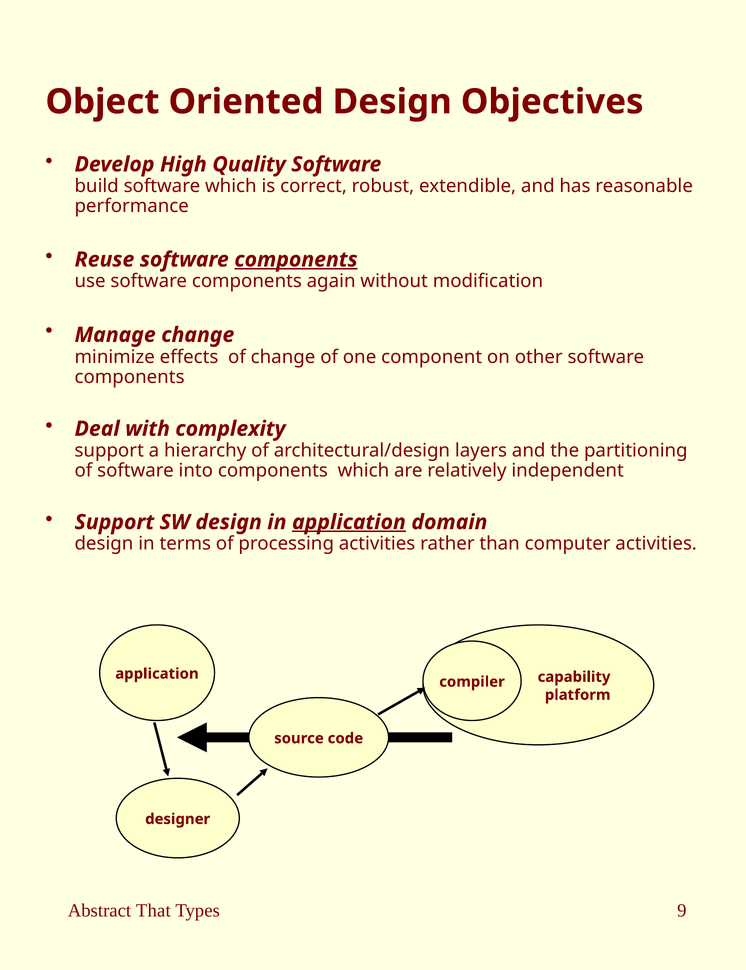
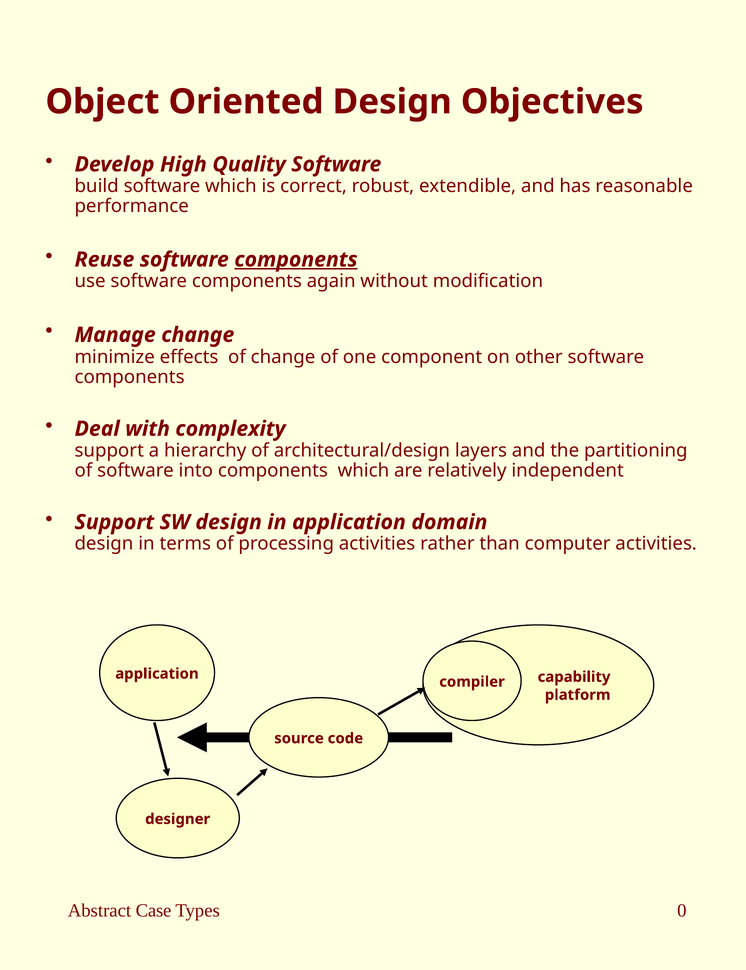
application at (349, 523) underline: present -> none
That: That -> Case
9: 9 -> 0
